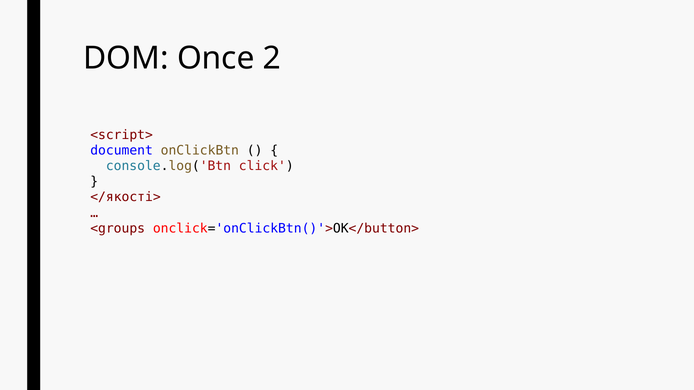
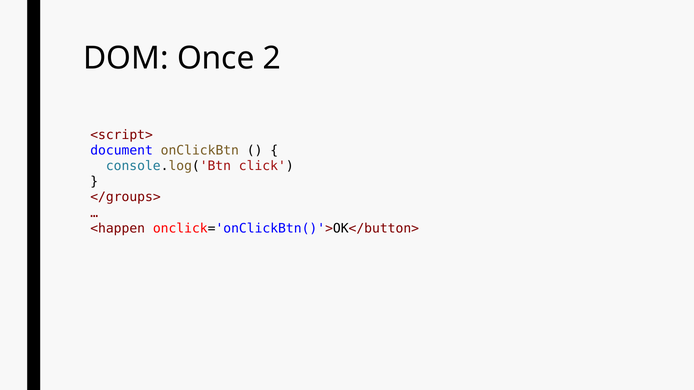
</якості>: </якості> -> </groups>
<groups: <groups -> <happen
